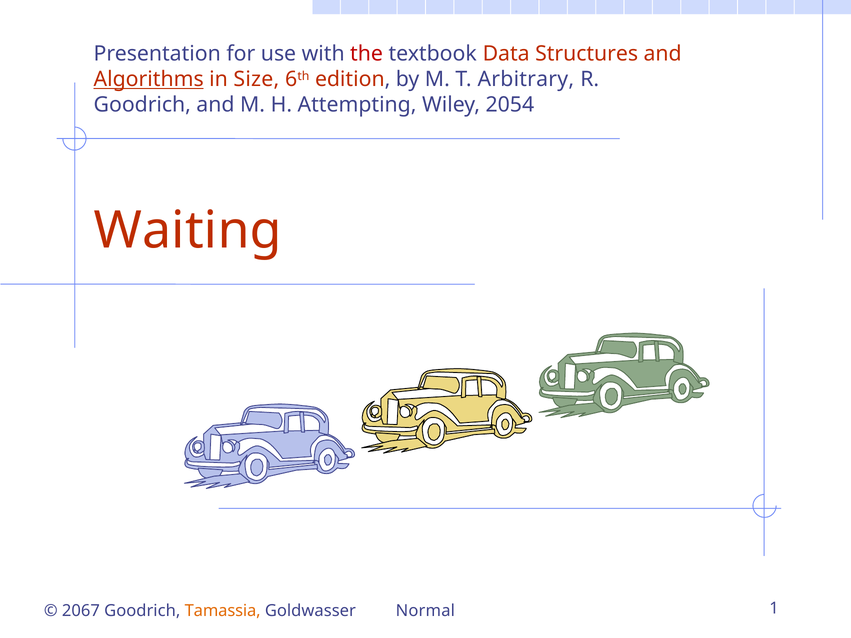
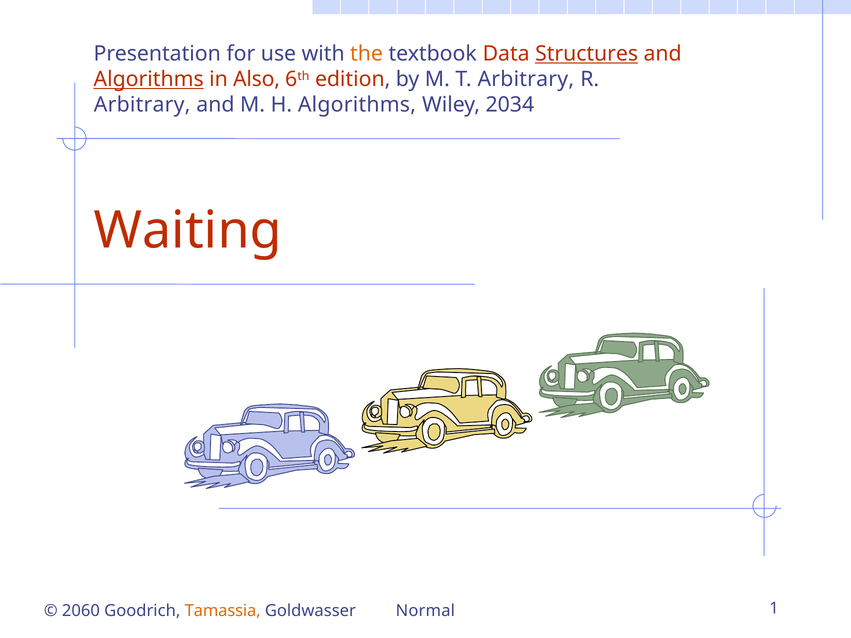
the colour: red -> orange
Structures underline: none -> present
Size: Size -> Also
Goodrich at (142, 105): Goodrich -> Arbitrary
H Attempting: Attempting -> Algorithms
2054: 2054 -> 2034
2067: 2067 -> 2060
